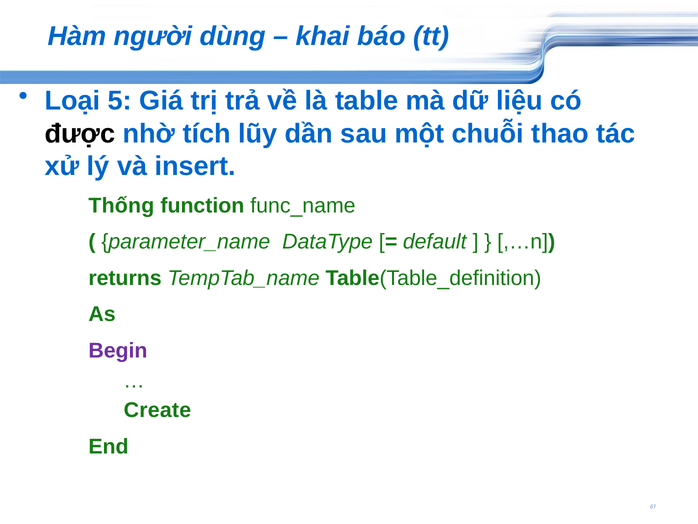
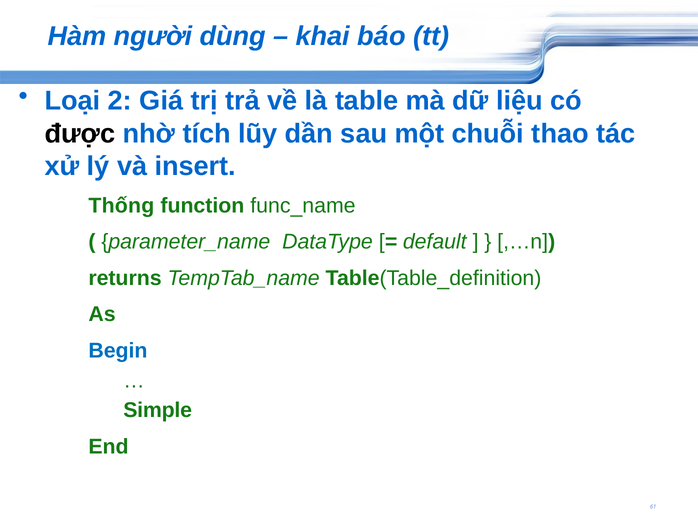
5: 5 -> 2
Begin colour: purple -> blue
Create: Create -> Simple
